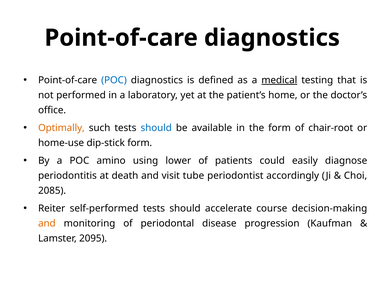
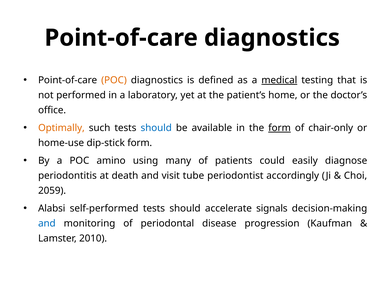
POC at (114, 80) colour: blue -> orange
form at (280, 128) underline: none -> present
chair-root: chair-root -> chair-only
lower: lower -> many
2085: 2085 -> 2059
Reiter: Reiter -> Alabsi
course: course -> signals
and at (47, 224) colour: orange -> blue
2095: 2095 -> 2010
